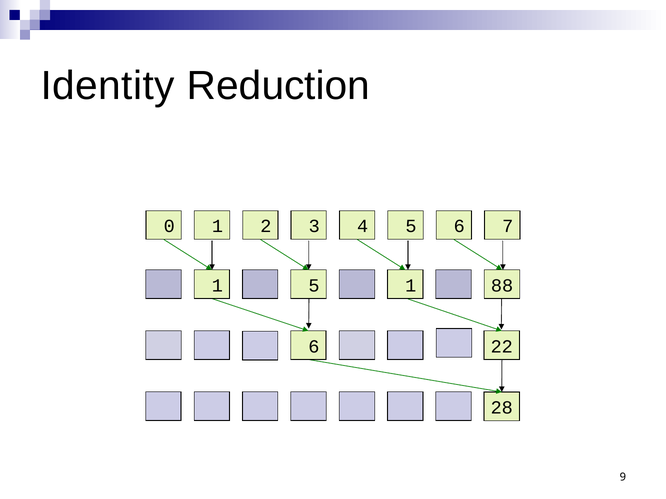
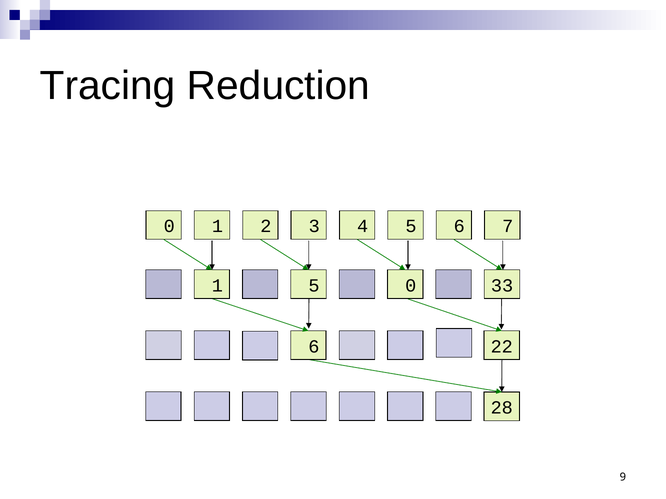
Identity: Identity -> Tracing
1 1: 1 -> 0
88: 88 -> 33
